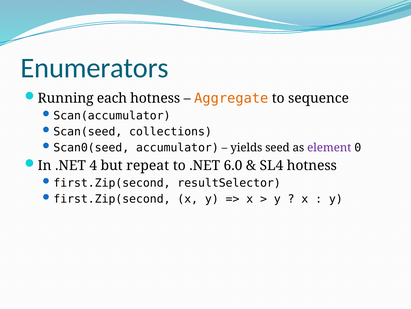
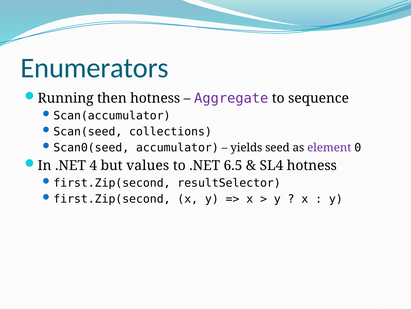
each: each -> then
Aggregate colour: orange -> purple
repeat: repeat -> values
6.0: 6.0 -> 6.5
